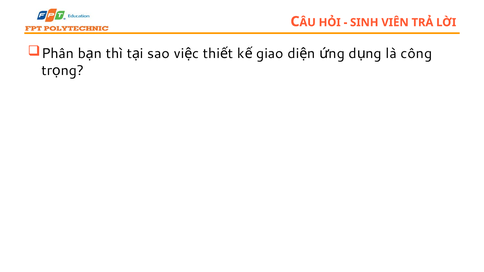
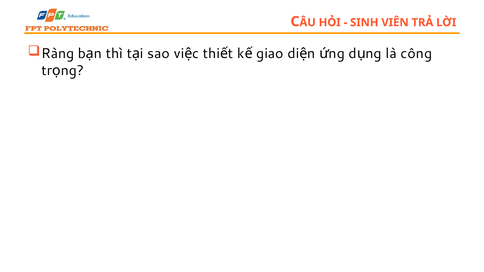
Phân: Phân -> Ràng
